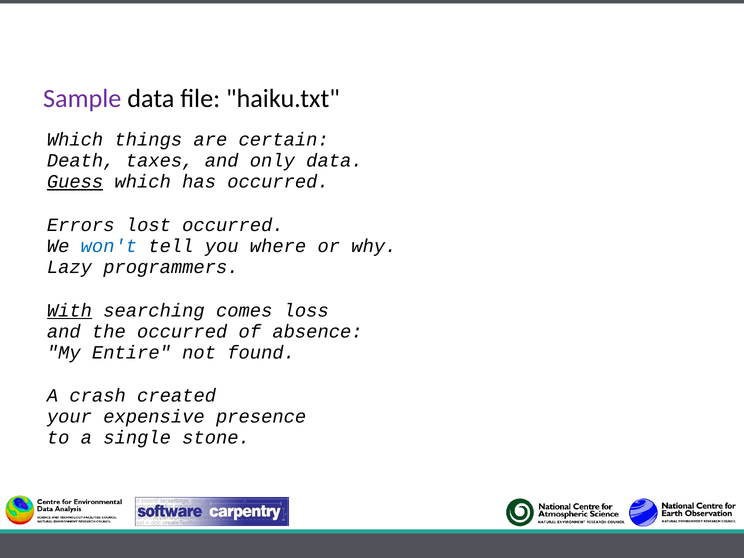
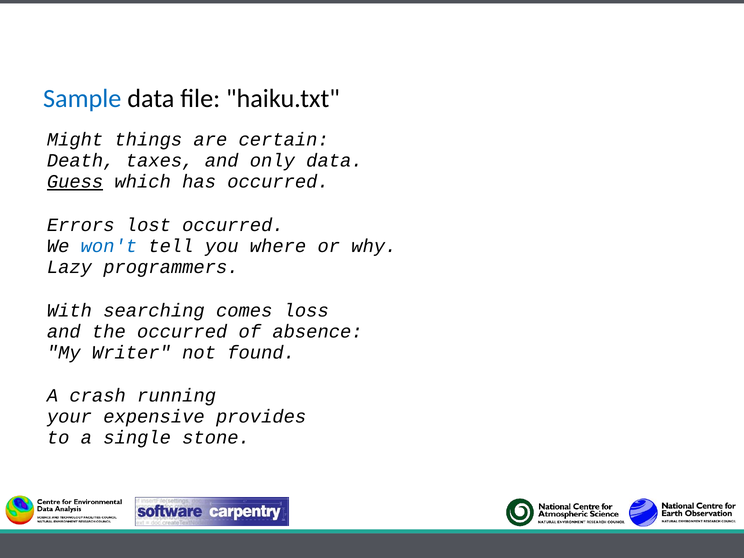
Sample colour: purple -> blue
Which at (75, 140): Which -> Might
With underline: present -> none
Entire: Entire -> Writer
created: created -> running
presence: presence -> provides
